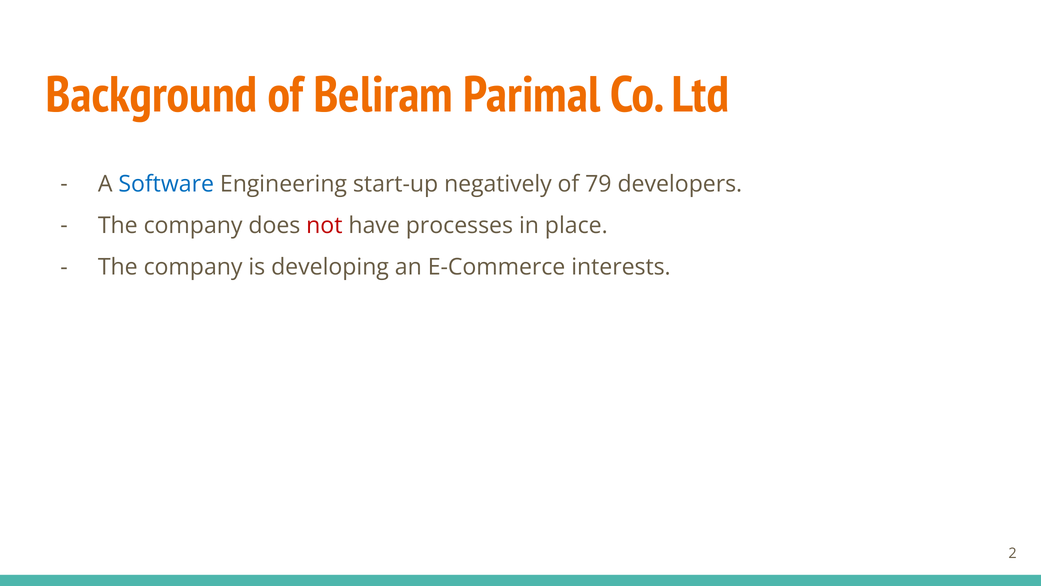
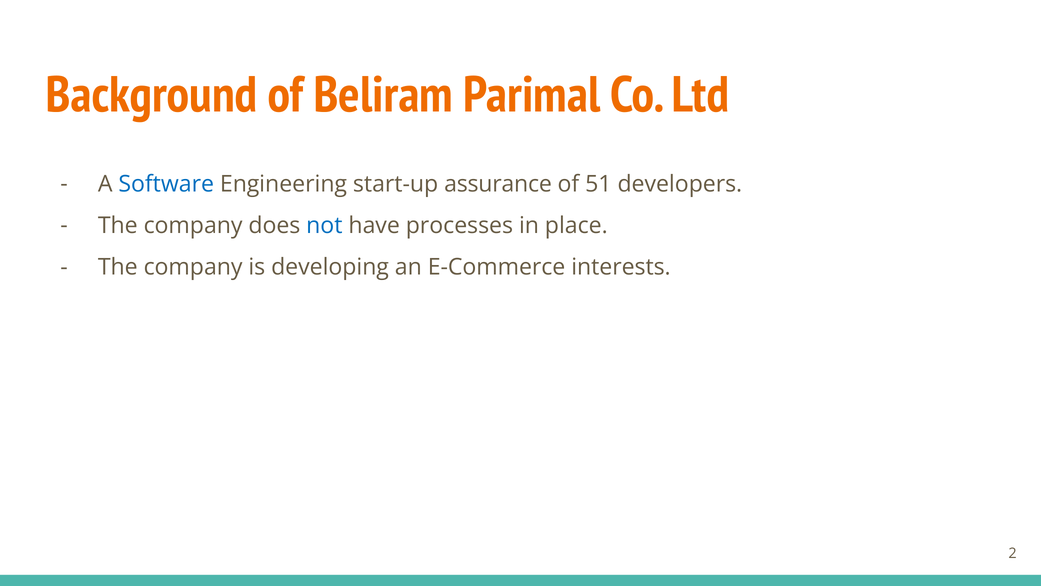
negatively: negatively -> assurance
79: 79 -> 51
not colour: red -> blue
